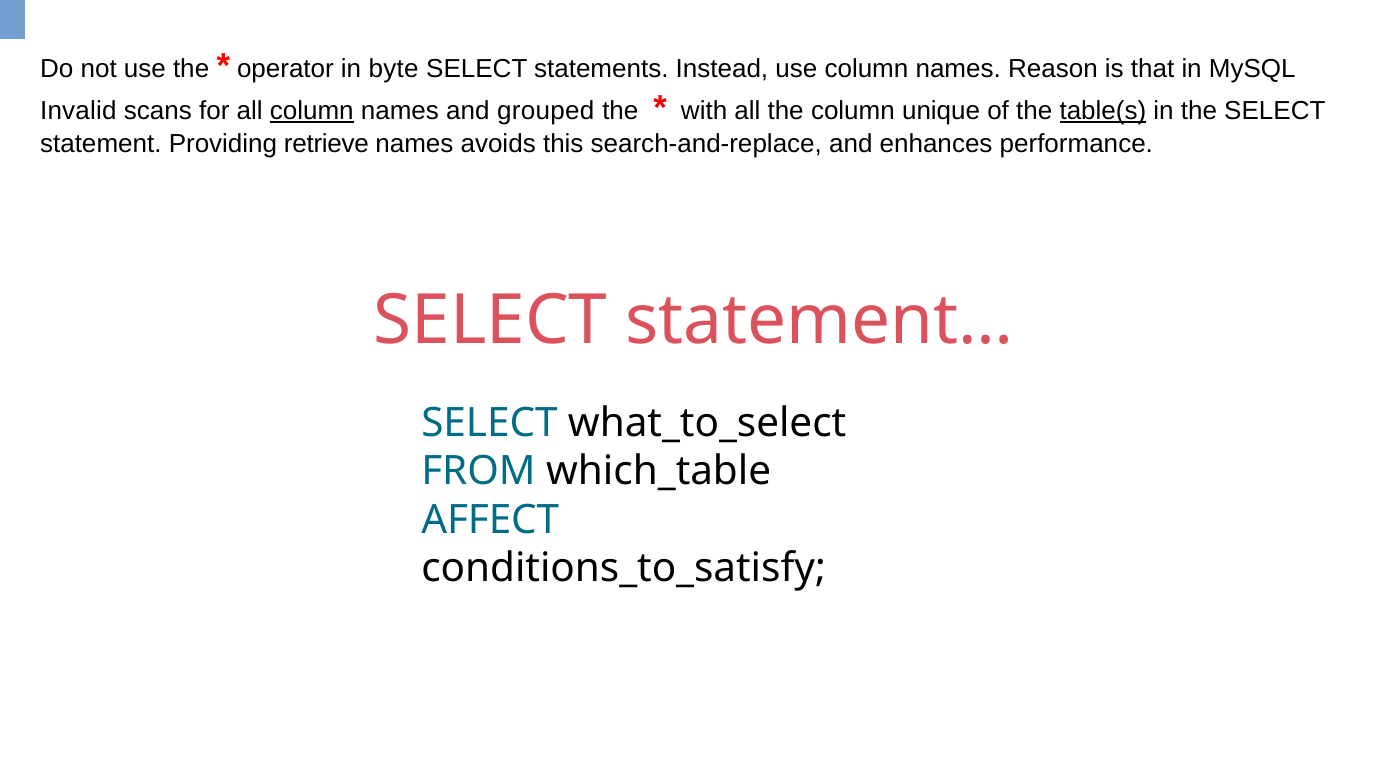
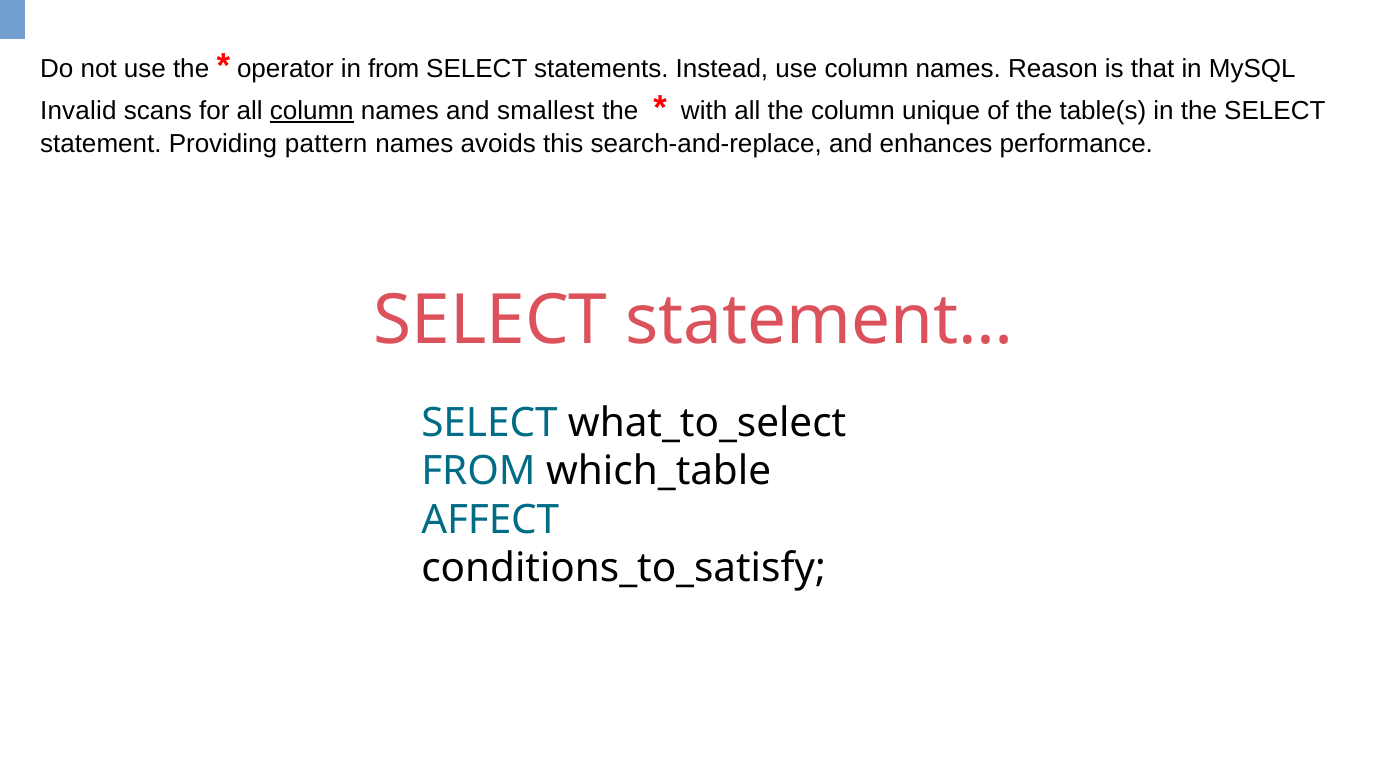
in byte: byte -> from
grouped: grouped -> smallest
table(s underline: present -> none
retrieve: retrieve -> pattern
